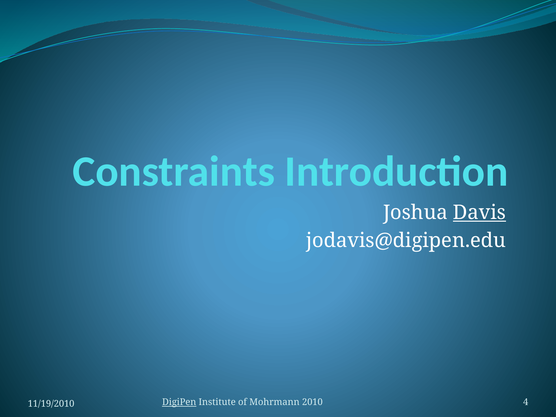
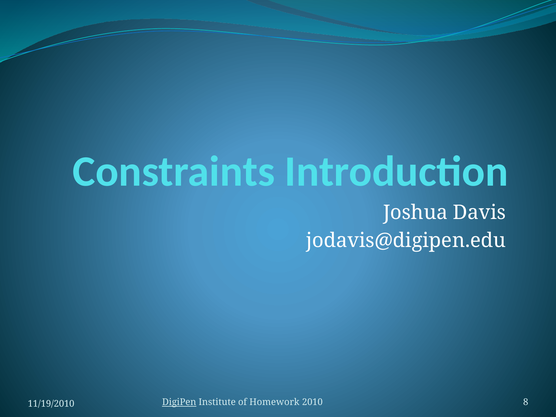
Davis underline: present -> none
Mohrmann: Mohrmann -> Homework
4: 4 -> 8
